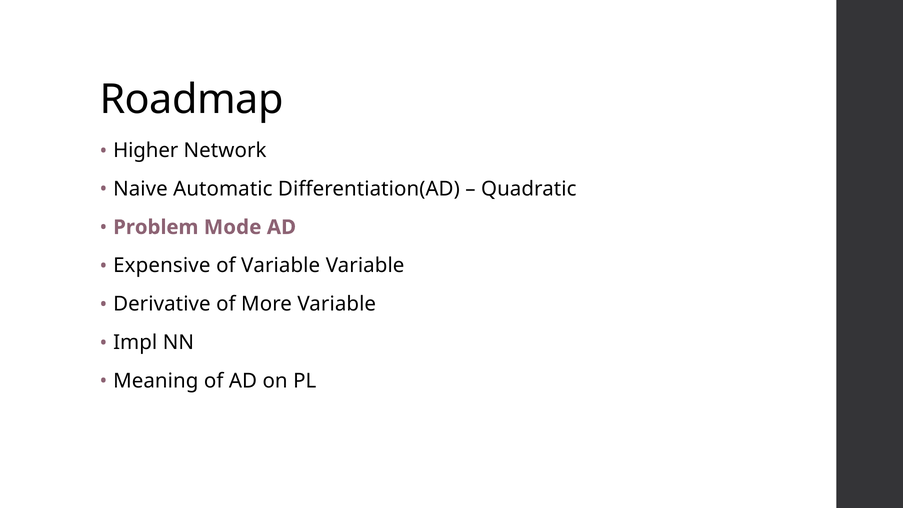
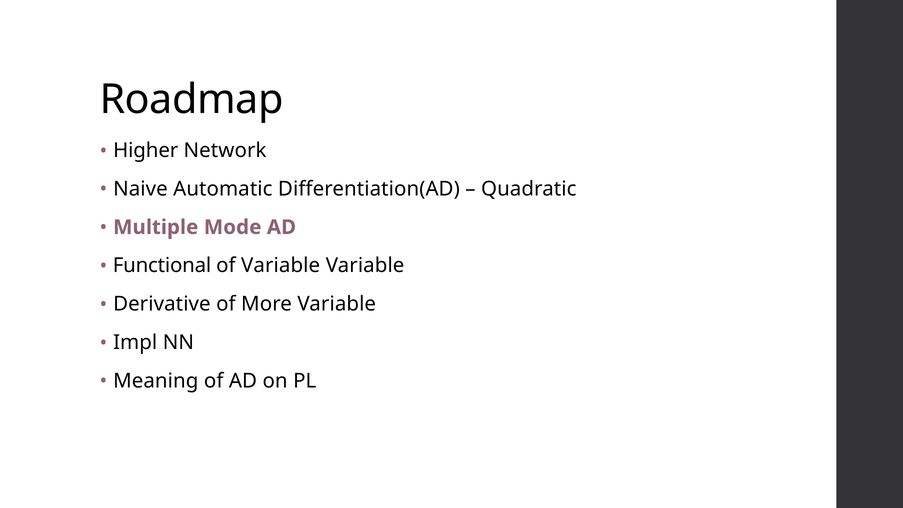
Problem: Problem -> Multiple
Expensive: Expensive -> Functional
